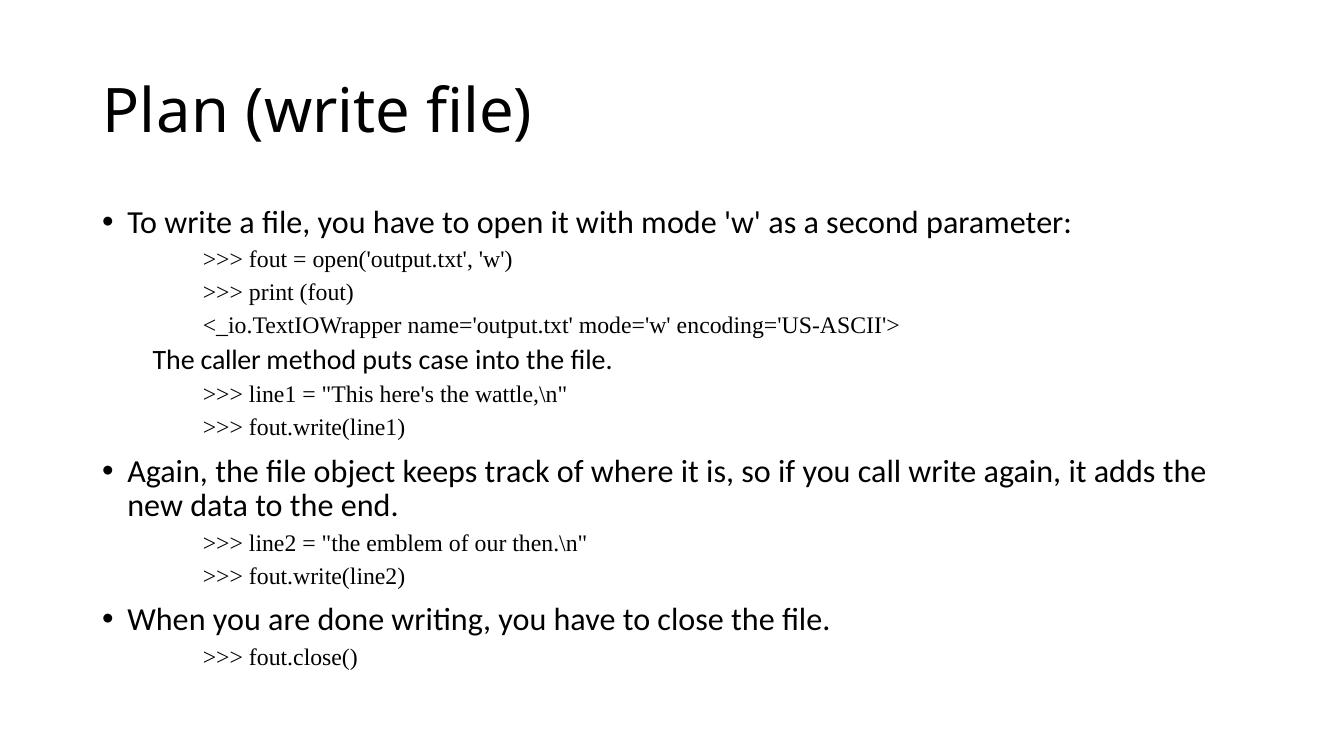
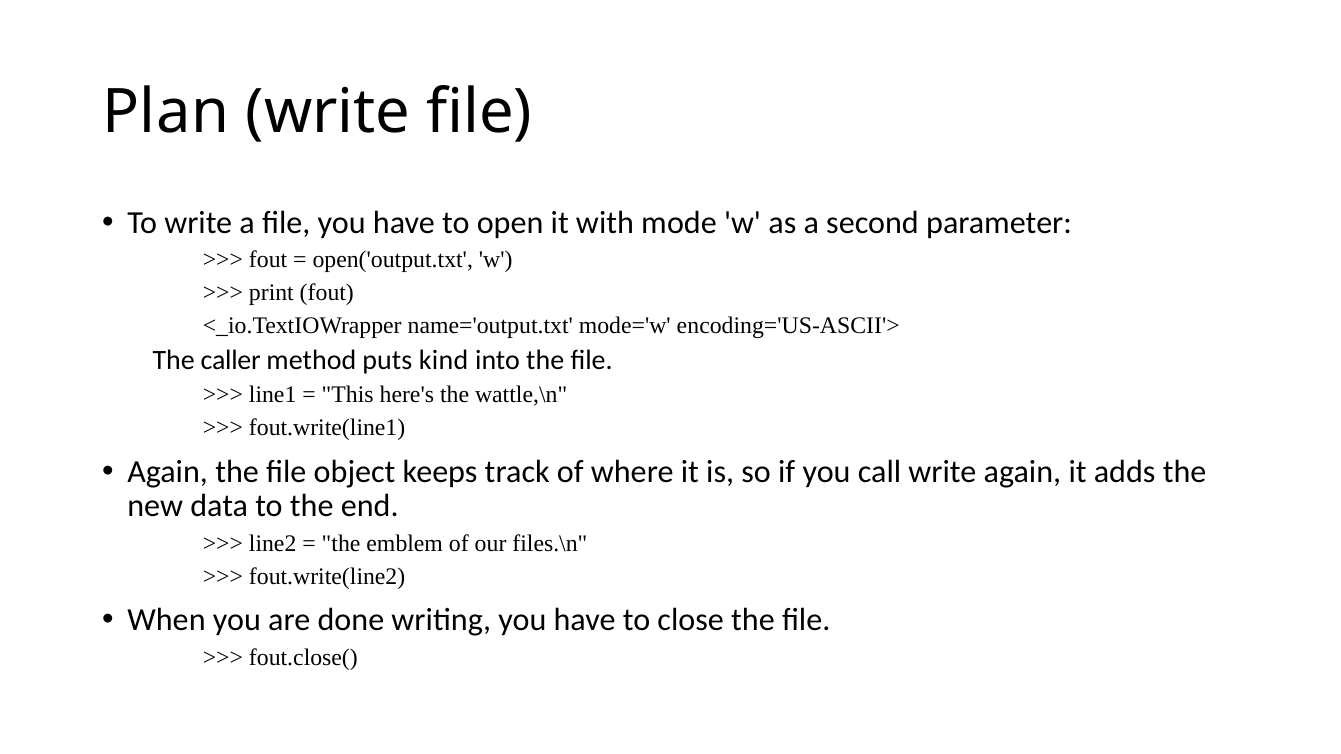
case: case -> kind
then.\n: then.\n -> files.\n
